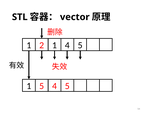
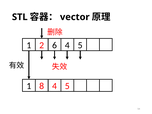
2 1: 1 -> 6
1 5: 5 -> 8
